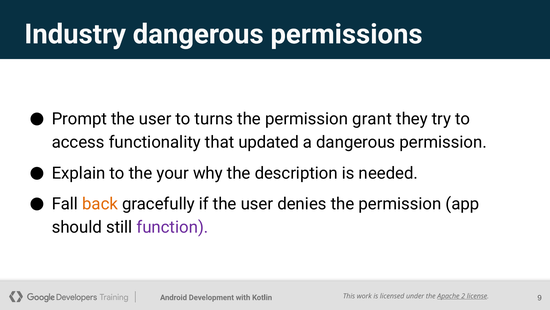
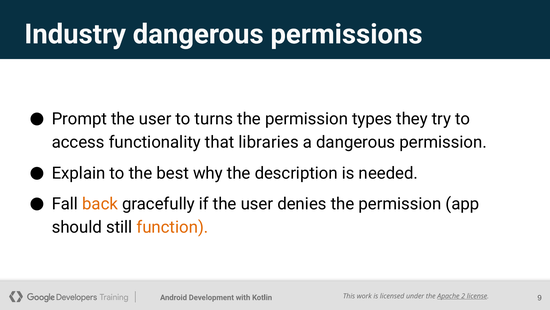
grant: grant -> types
updated: updated -> libraries
your: your -> best
function colour: purple -> orange
